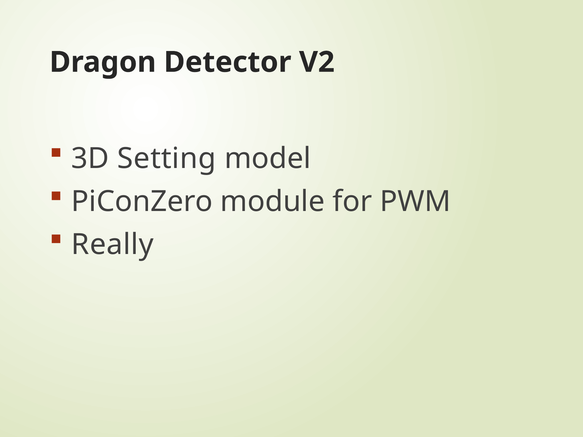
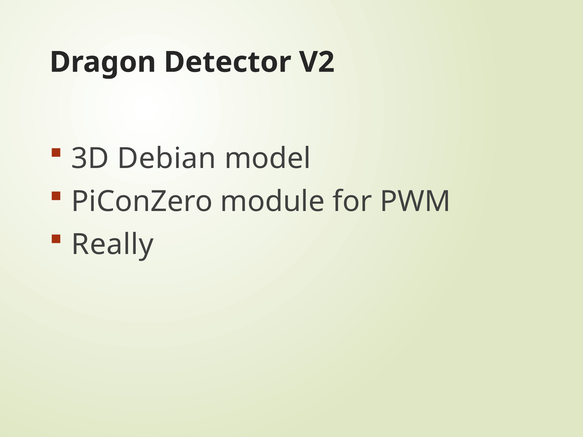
Setting: Setting -> Debian
